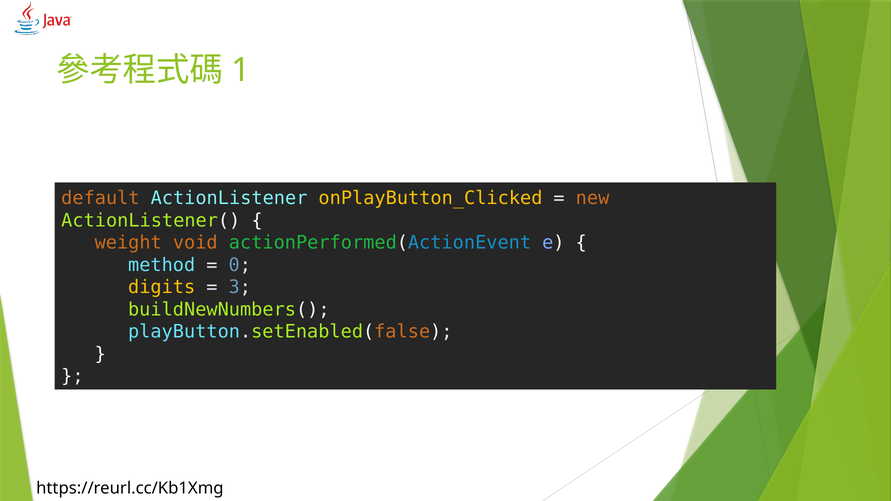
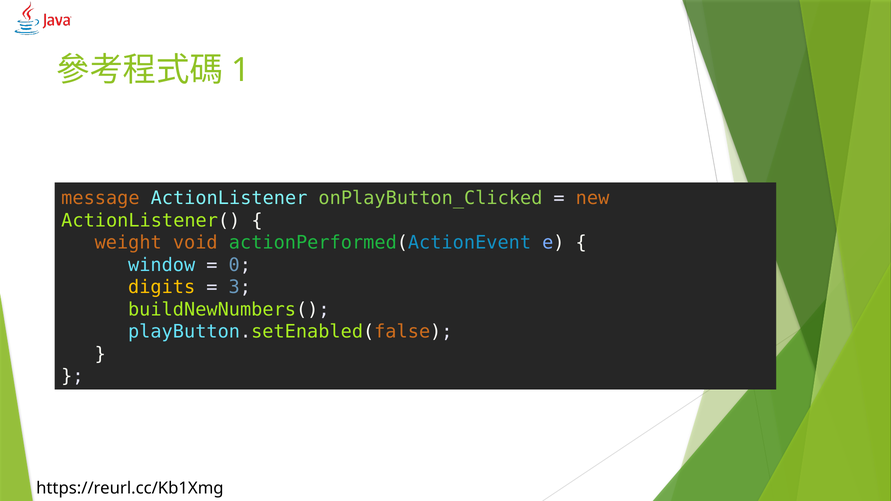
default: default -> message
onPlayButton_Clicked colour: yellow -> light green
method: method -> window
